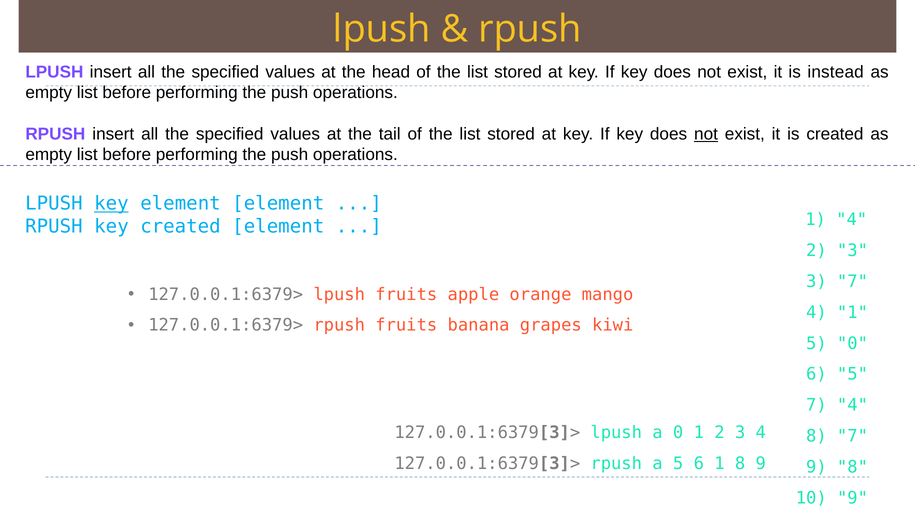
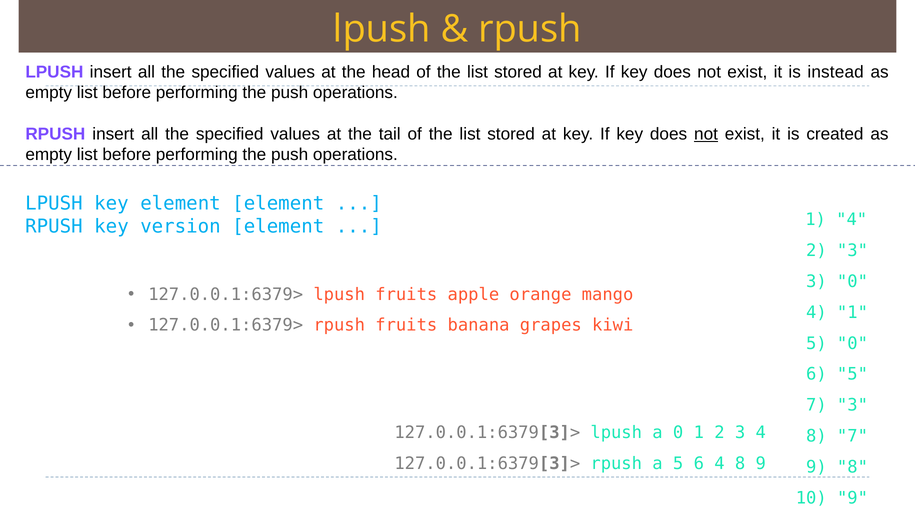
key at (111, 203) underline: present -> none
key created: created -> version
3 7: 7 -> 0
4 at (852, 405): 4 -> 3
6 1: 1 -> 4
